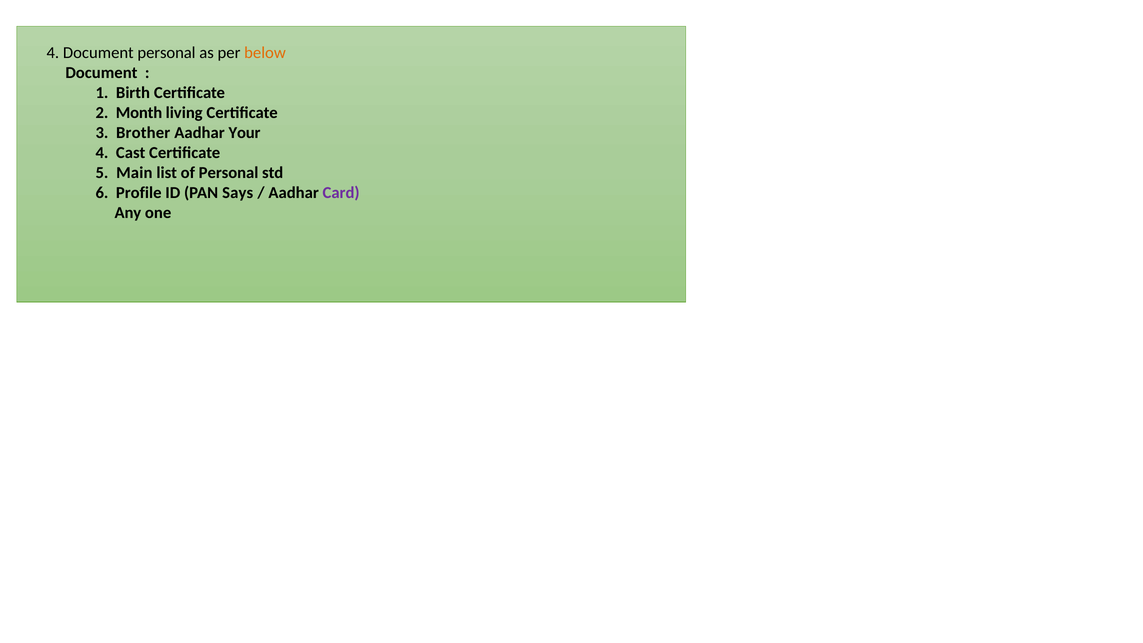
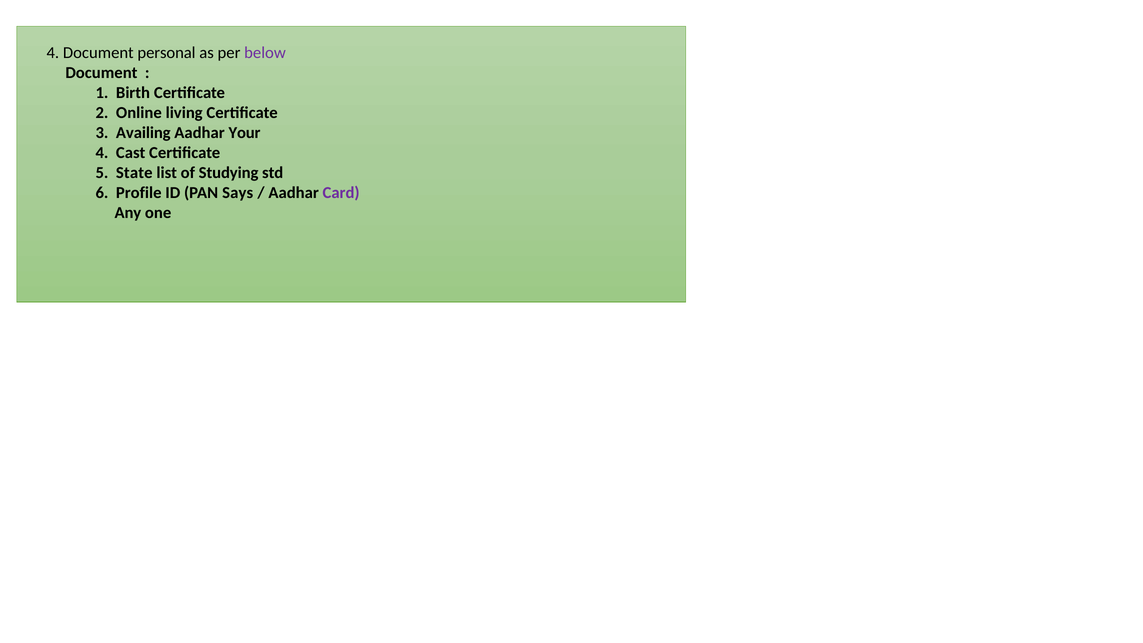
below colour: orange -> purple
Month: Month -> Online
Brother: Brother -> Availing
Main: Main -> State
of Personal: Personal -> Studying
